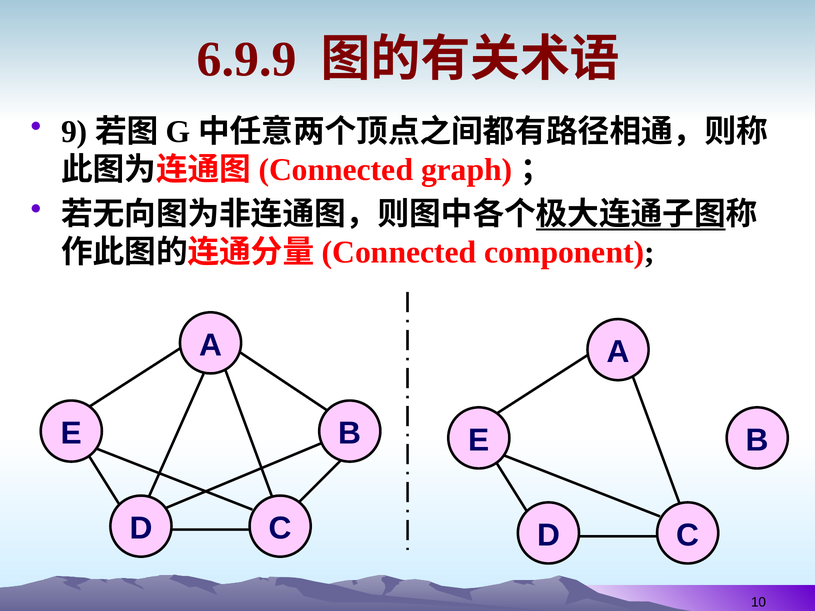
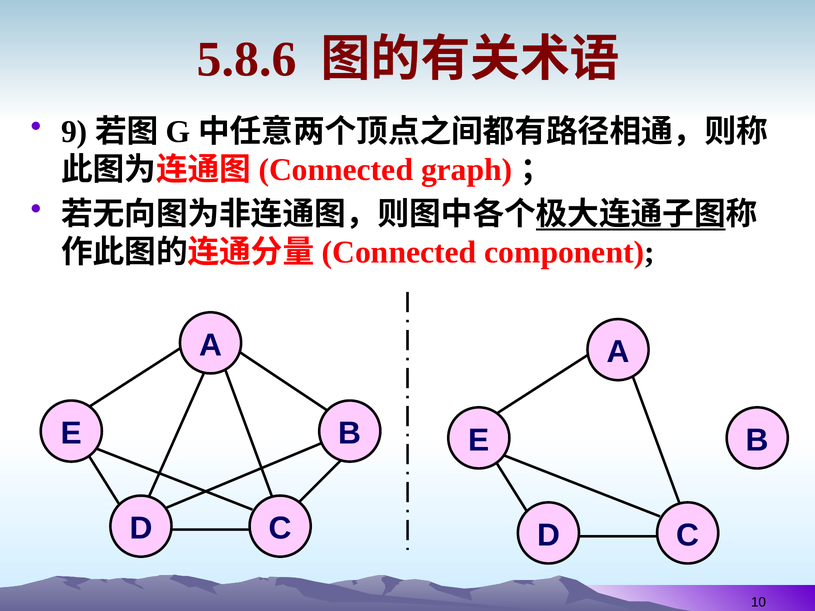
6.9.9: 6.9.9 -> 5.8.6
